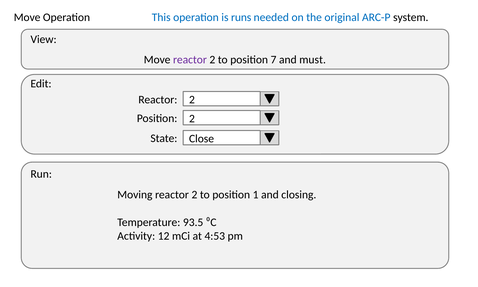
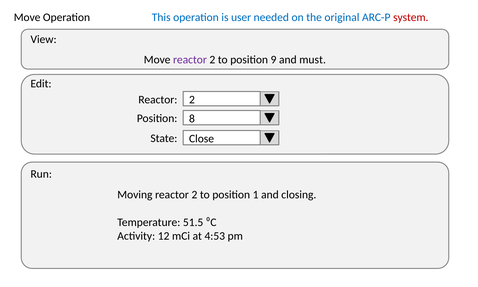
runs: runs -> user
system colour: black -> red
7: 7 -> 9
Position 2: 2 -> 8
93.5: 93.5 -> 51.5
